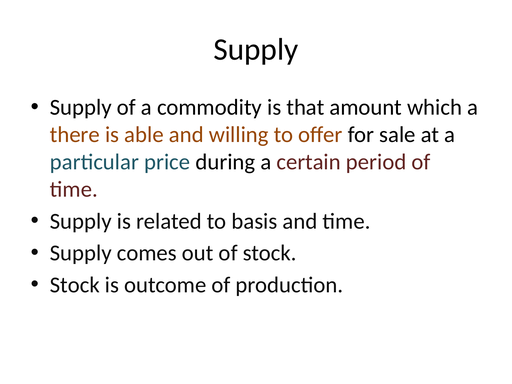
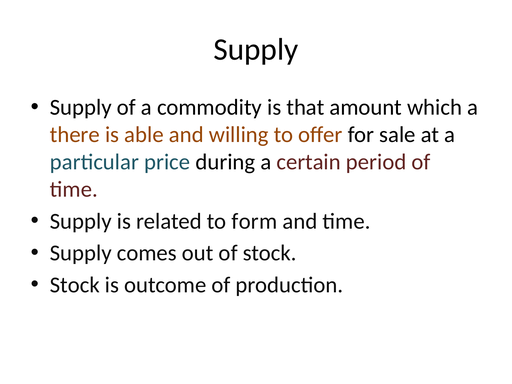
basis: basis -> form
